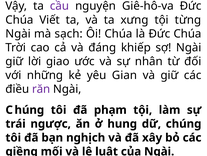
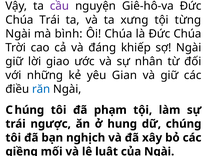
Chúa Viết: Viết -> Trái
sạch: sạch -> bình
răn colour: purple -> blue
